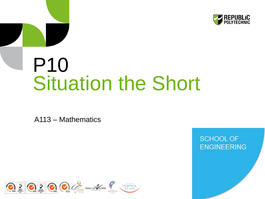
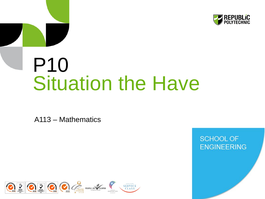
Short: Short -> Have
